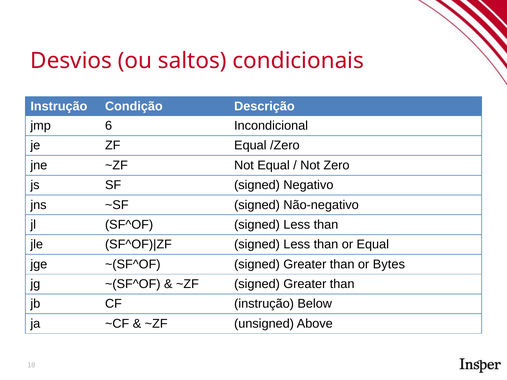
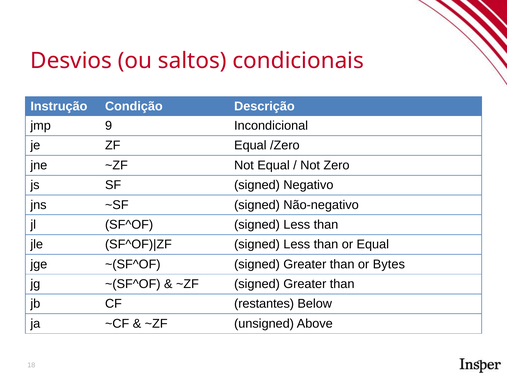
6: 6 -> 9
CF instrução: instrução -> restantes
